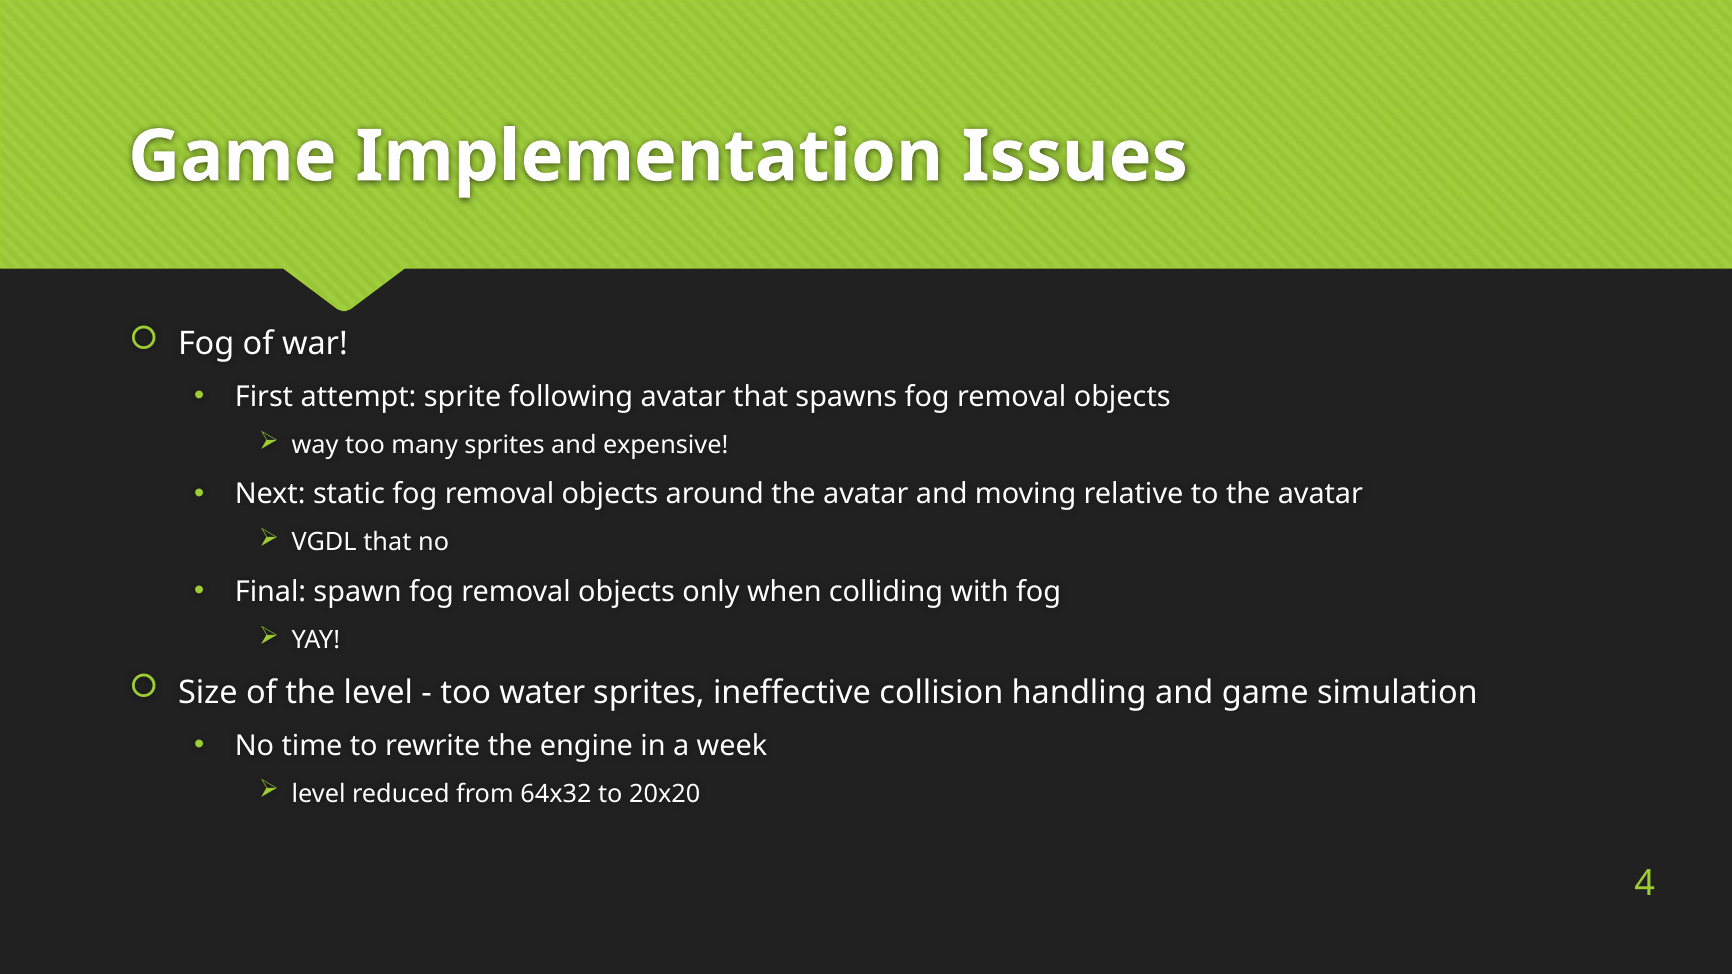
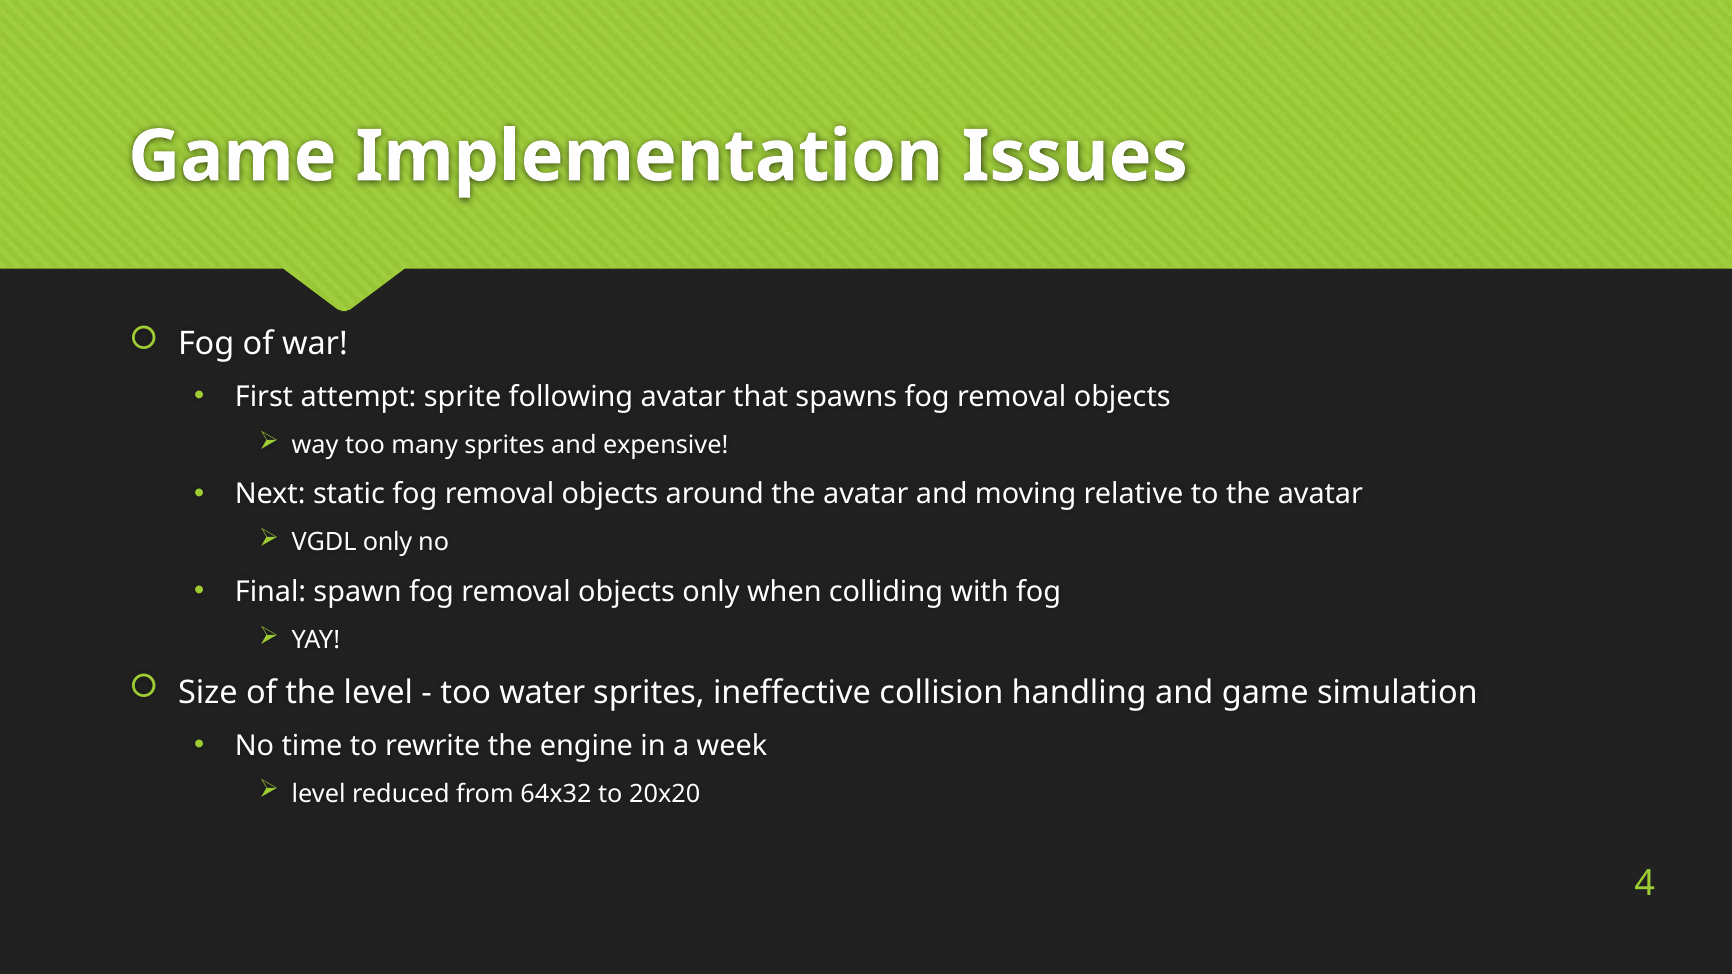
VGDL that: that -> only
